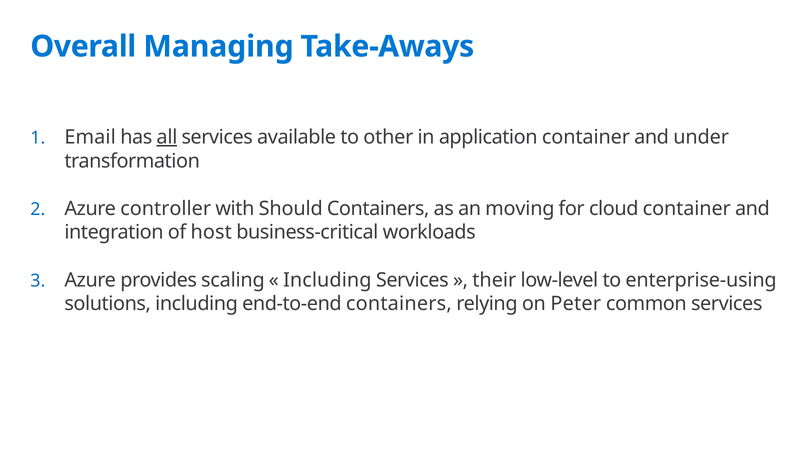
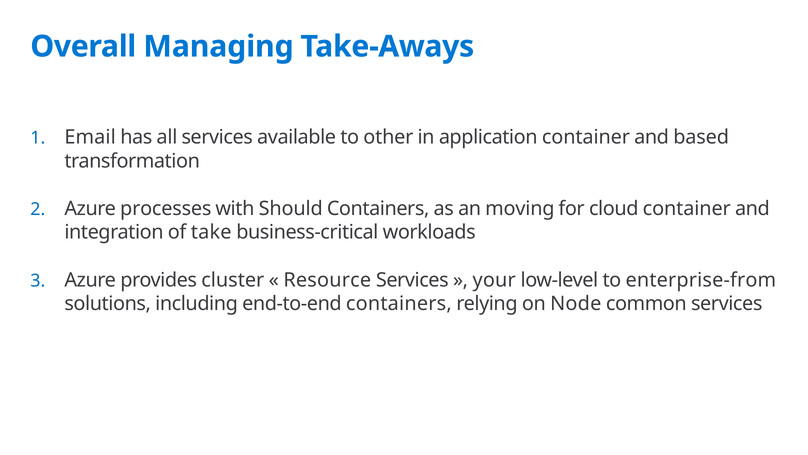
all underline: present -> none
under: under -> based
controller: controller -> processes
host: host -> take
scaling: scaling -> cluster
Including at (327, 280): Including -> Resource
their: their -> your
enterprise-using: enterprise-using -> enterprise-from
Peter: Peter -> Node
